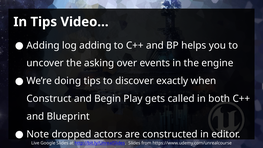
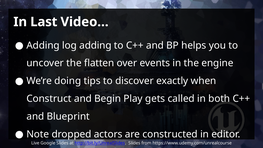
In Tips: Tips -> Last
asking: asking -> flatten
